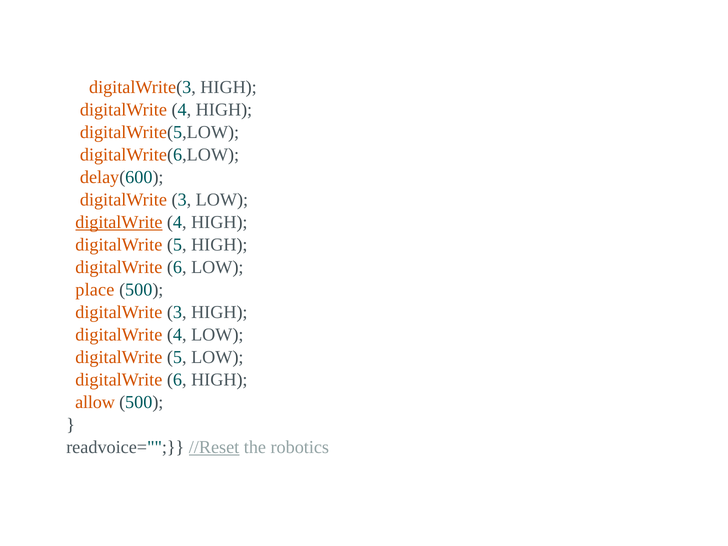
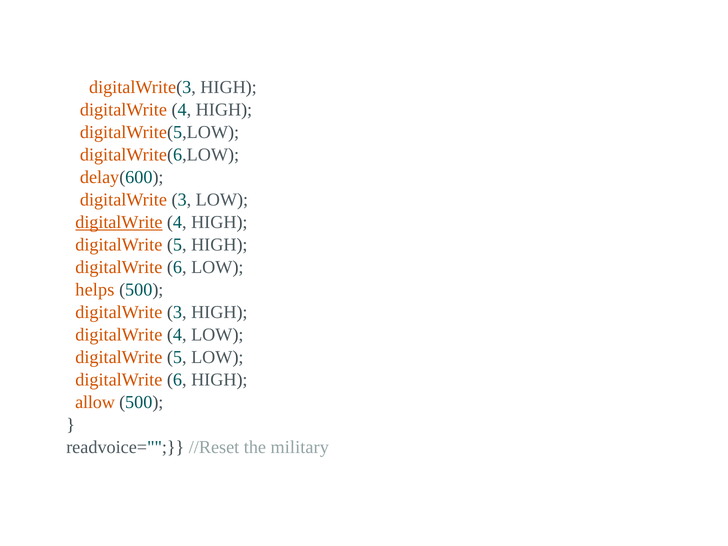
place: place -> helps
//Reset underline: present -> none
robotics: robotics -> military
